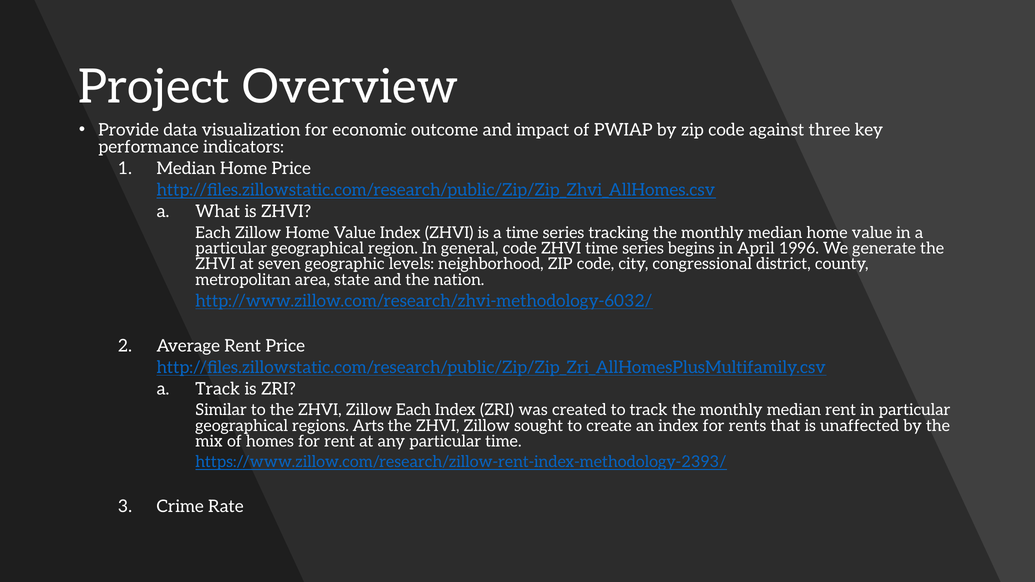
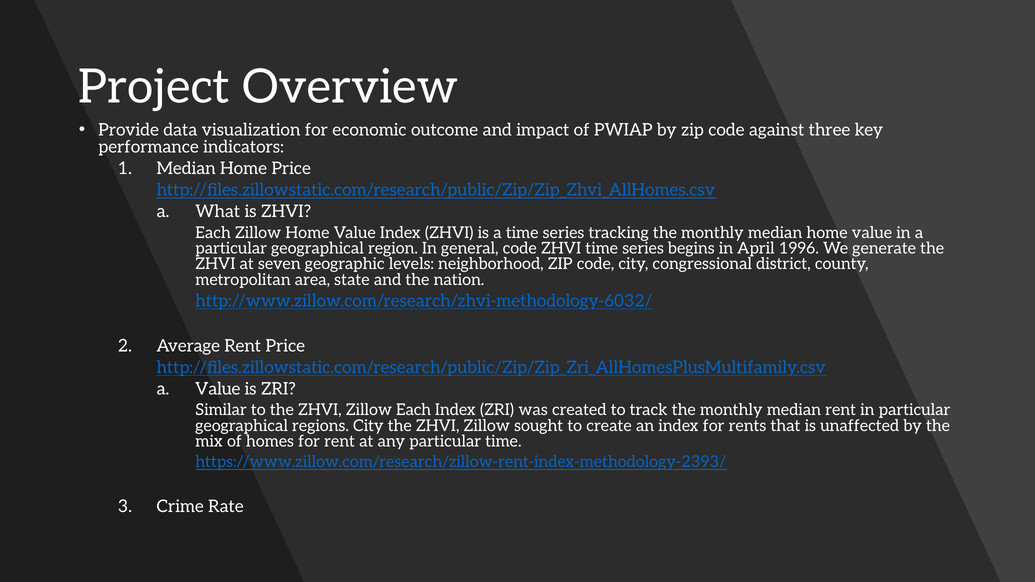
a Track: Track -> Value
regions Arts: Arts -> City
